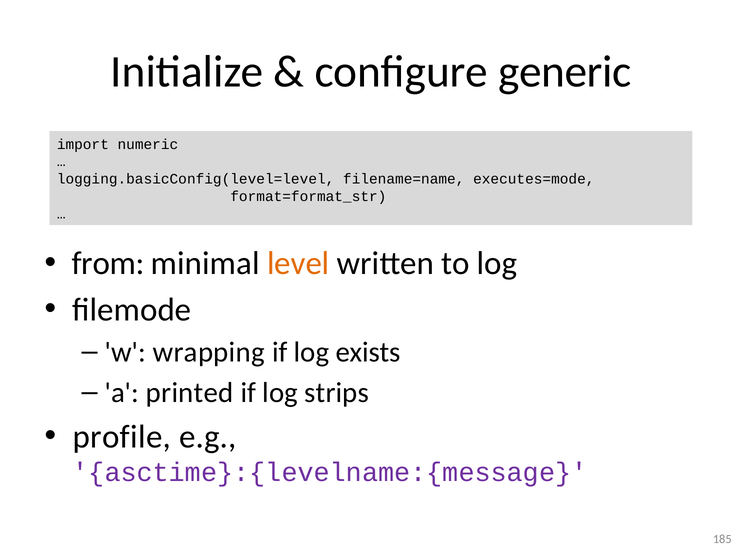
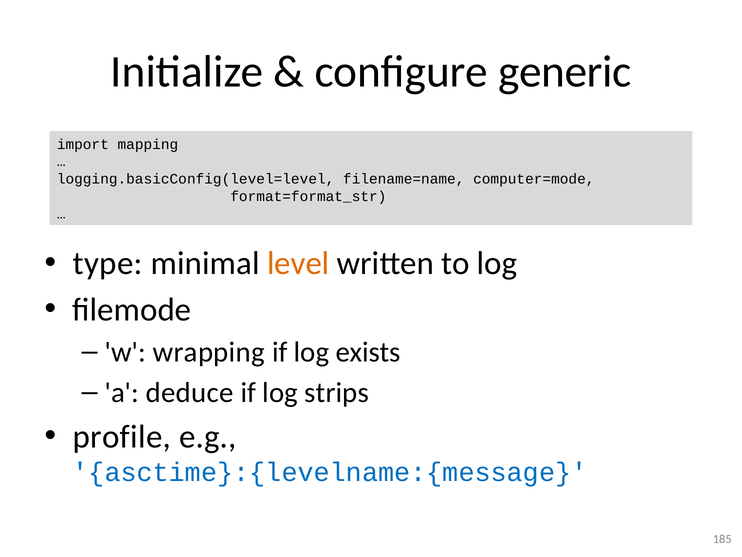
numeric: numeric -> mapping
executes=mode: executes=mode -> computer=mode
from: from -> type
printed: printed -> deduce
asctime}:{levelname:{message colour: purple -> blue
